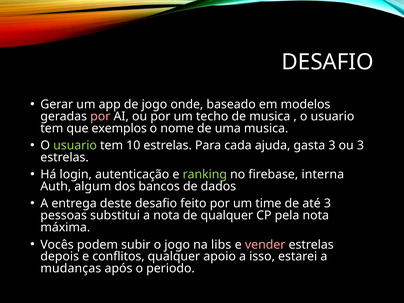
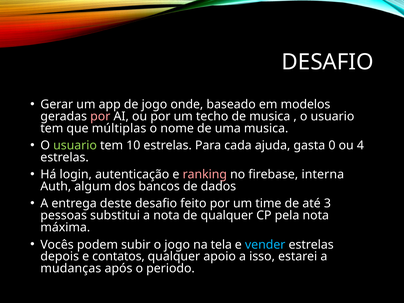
exemplos: exemplos -> múltiplas
gasta 3: 3 -> 0
ou 3: 3 -> 4
ranking colour: light green -> pink
libs: libs -> tela
vender colour: pink -> light blue
conflitos: conflitos -> contatos
